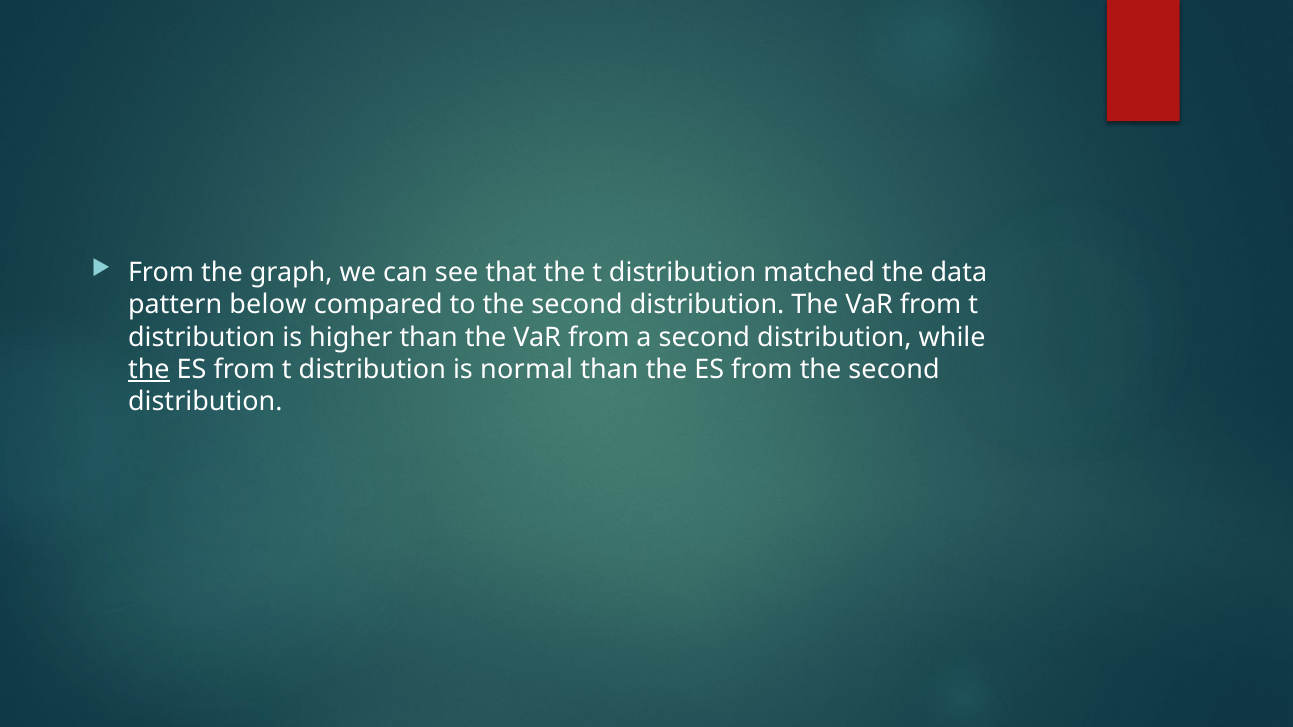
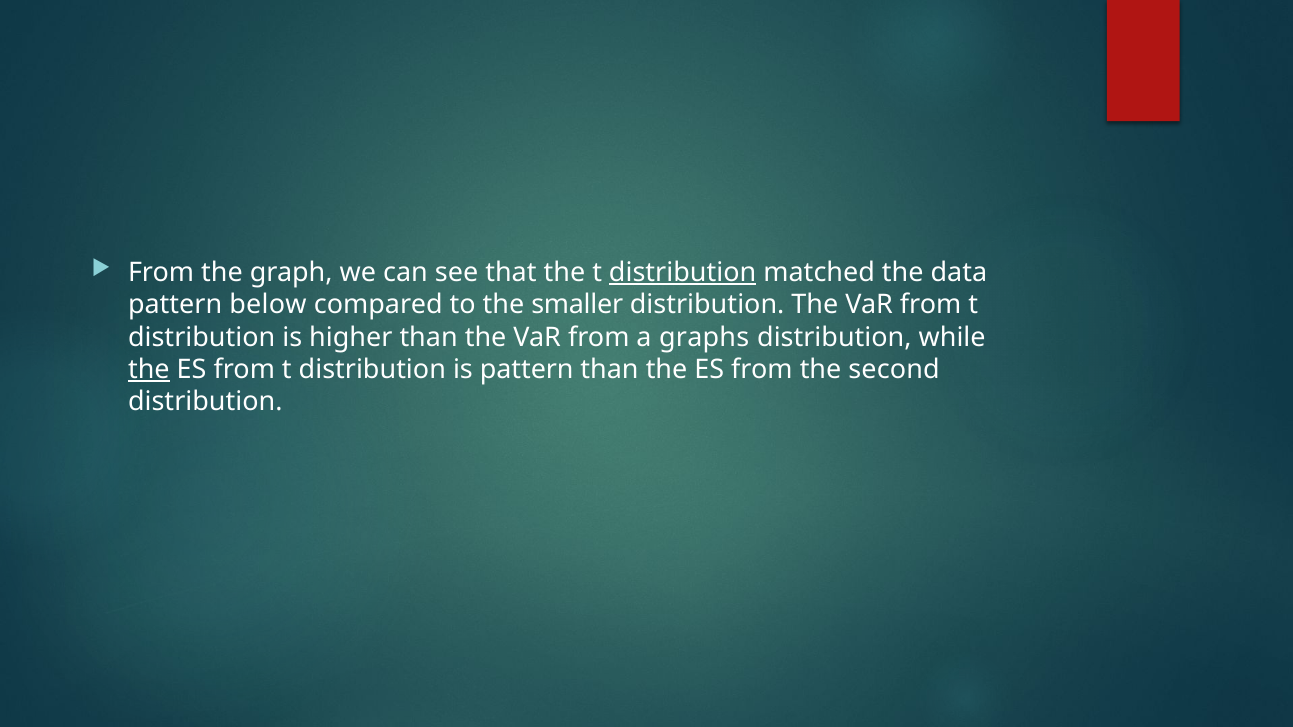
distribution at (683, 273) underline: none -> present
to the second: second -> smaller
a second: second -> graphs
is normal: normal -> pattern
